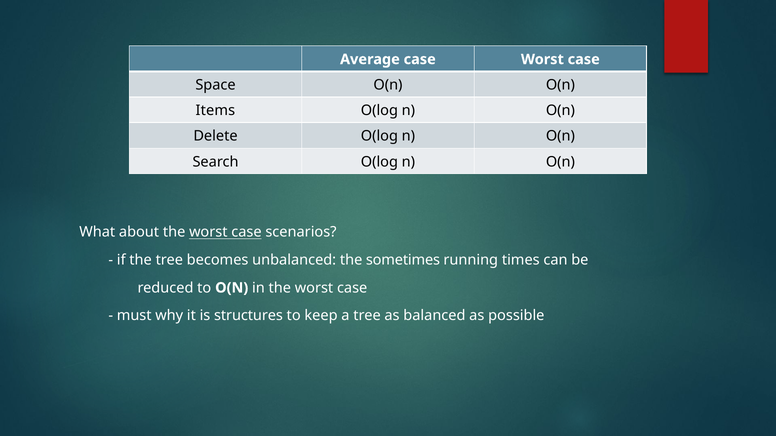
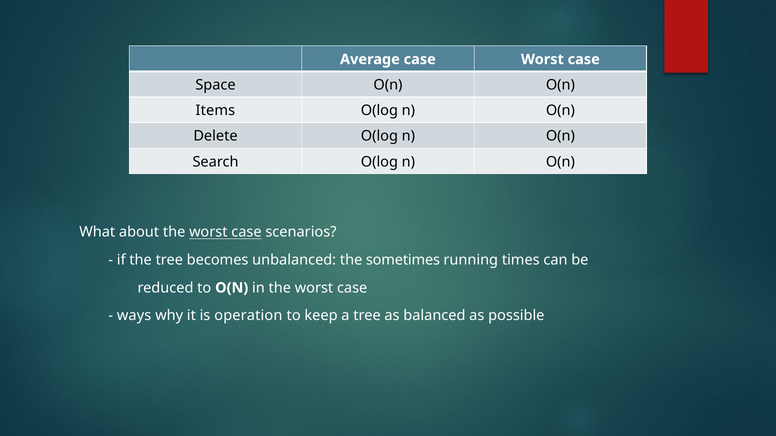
must: must -> ways
structures: structures -> operation
